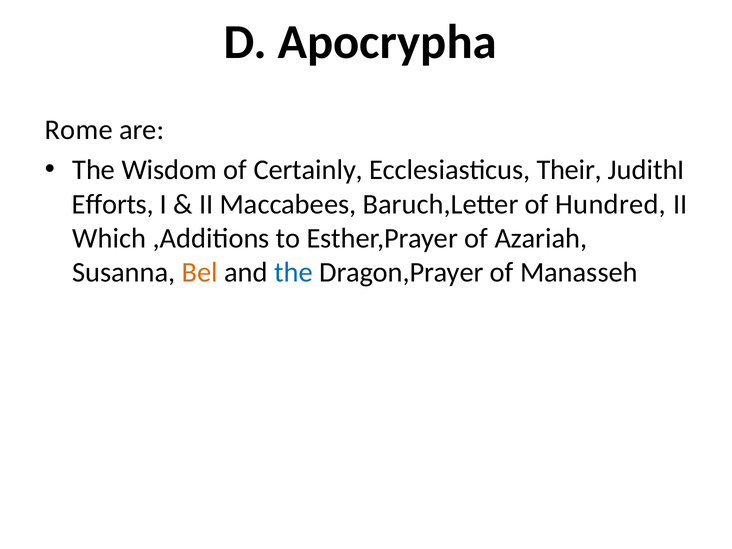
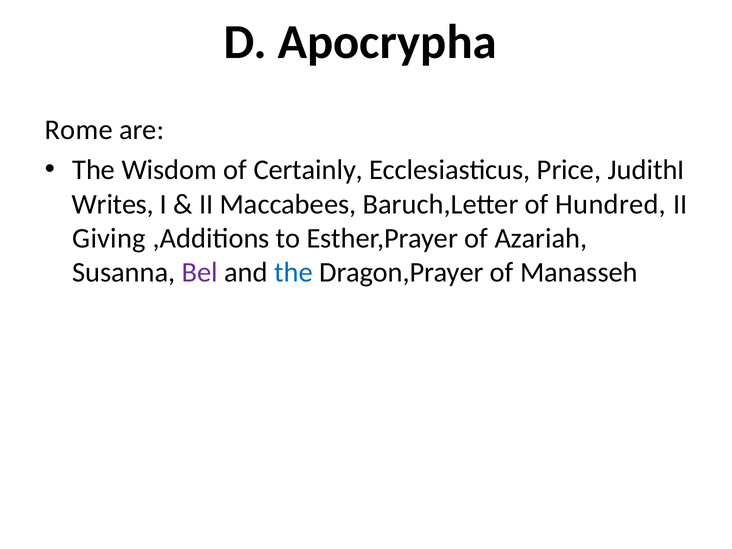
Their: Their -> Price
Efforts: Efforts -> Writes
Which: Which -> Giving
Bel colour: orange -> purple
